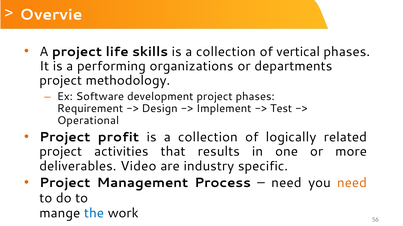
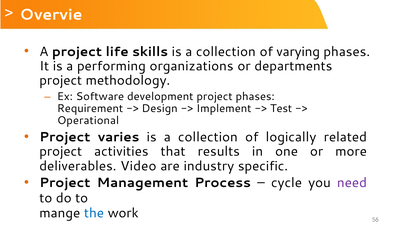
vertical: vertical -> varying
profit: profit -> varies
need at (286, 183): need -> cycle
need at (352, 183) colour: orange -> purple
